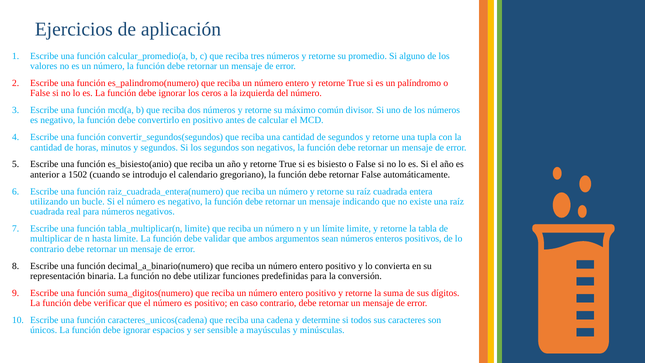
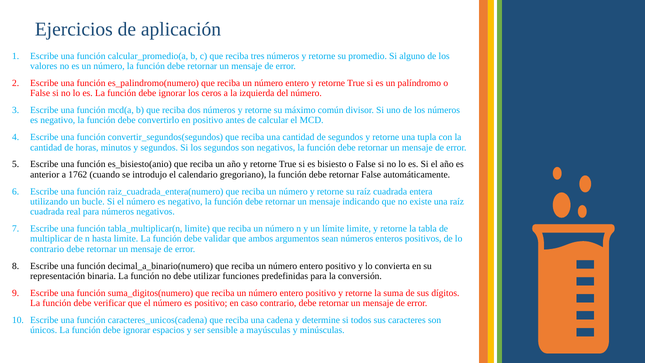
1502: 1502 -> 1762
